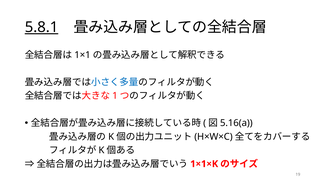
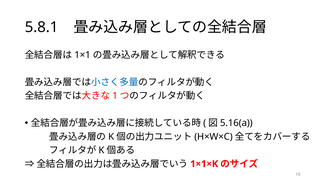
5.8.1 underline: present -> none
